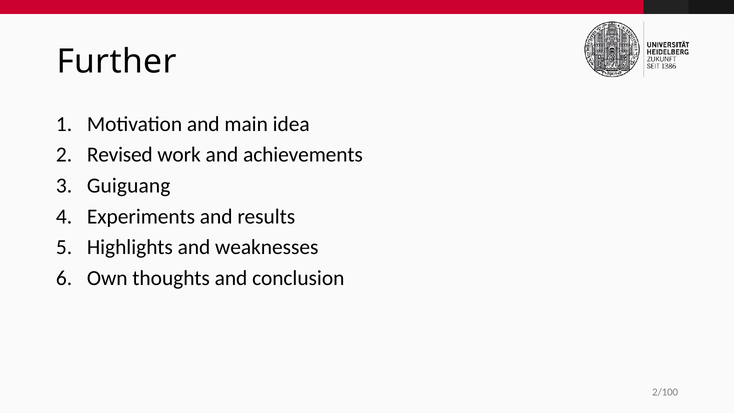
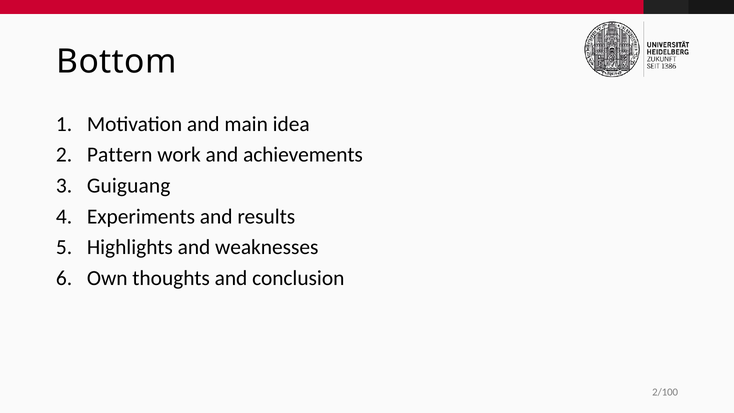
Further: Further -> Bottom
Revised: Revised -> Pattern
